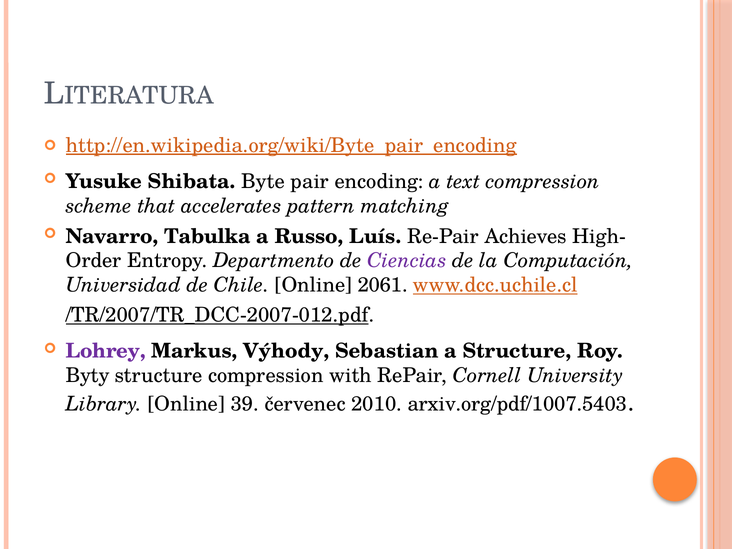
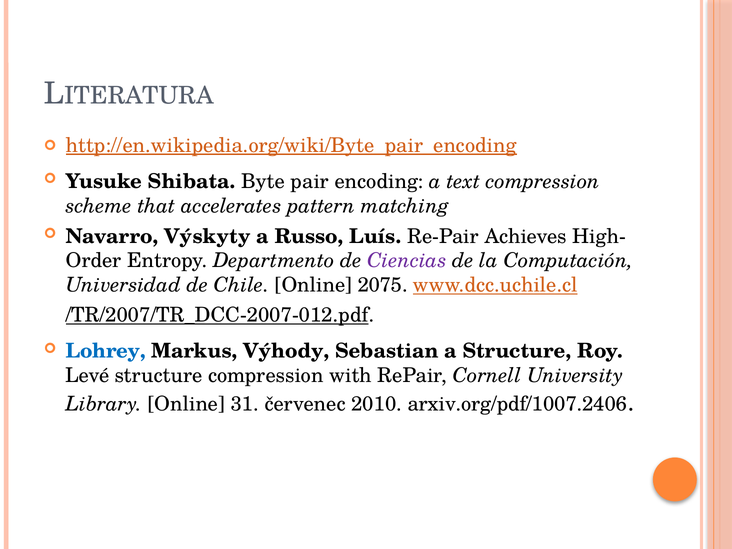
Tabulka: Tabulka -> Výskyty
2061: 2061 -> 2075
Lohrey colour: purple -> blue
Byty: Byty -> Levé
39: 39 -> 31
arxiv.org/pdf/1007.5403: arxiv.org/pdf/1007.5403 -> arxiv.org/pdf/1007.2406
